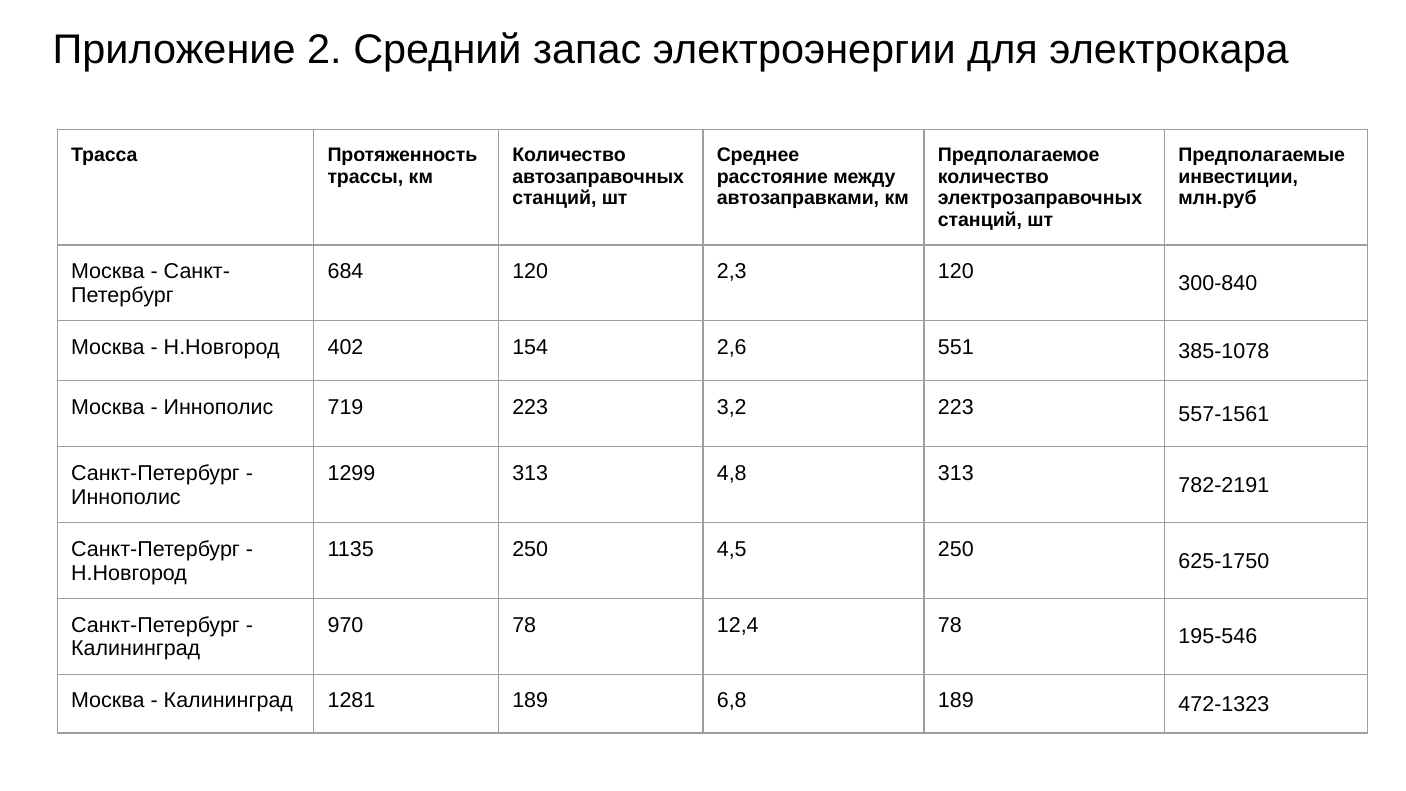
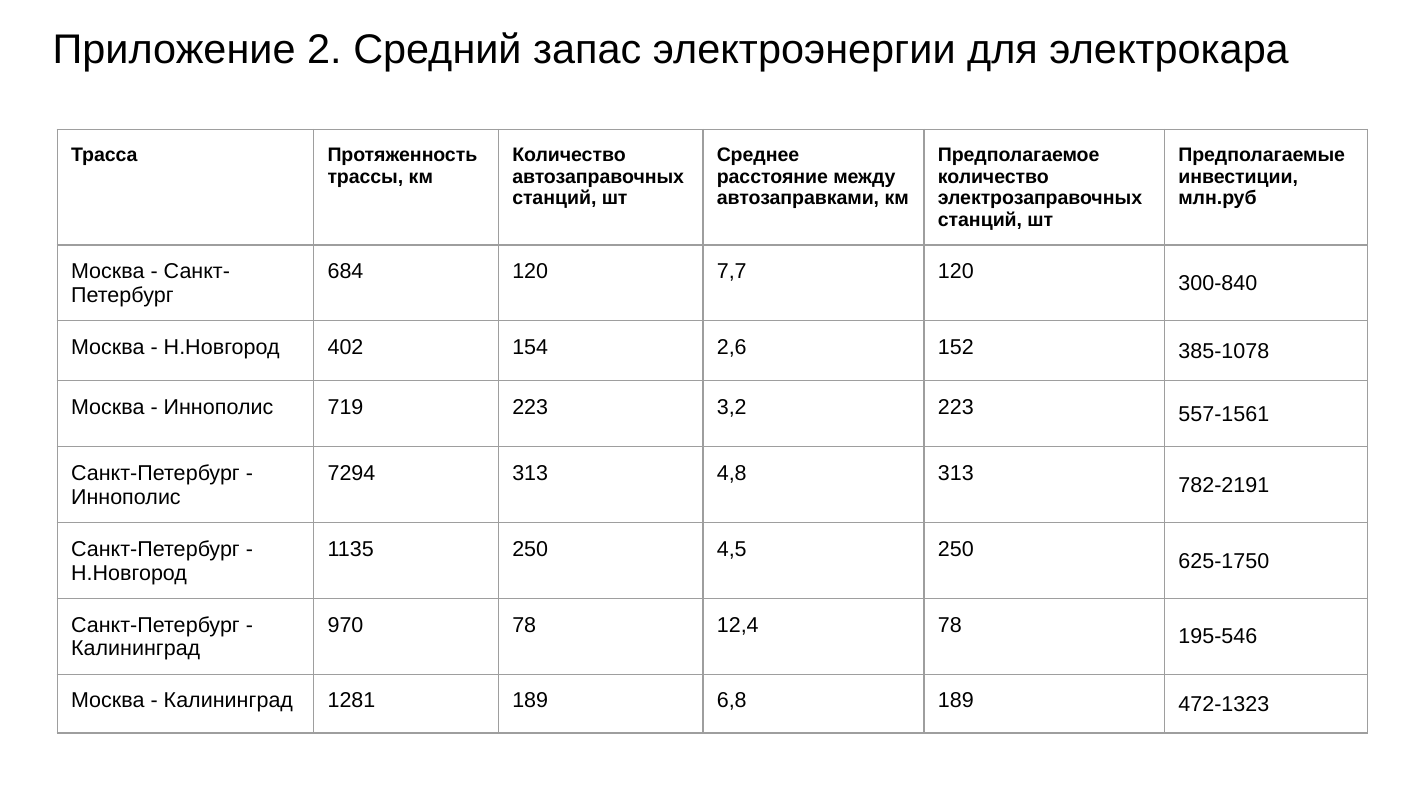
2,3: 2,3 -> 7,7
551: 551 -> 152
1299: 1299 -> 7294
